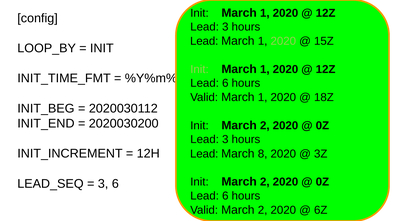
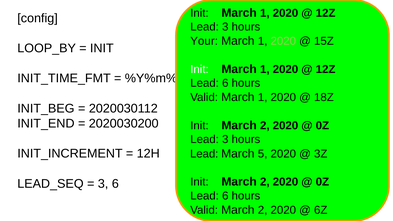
Lead at (204, 41): Lead -> Your
Init at (199, 69) colour: light green -> white
8: 8 -> 5
